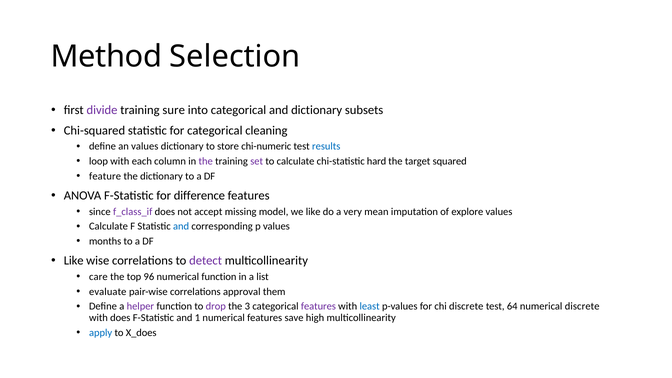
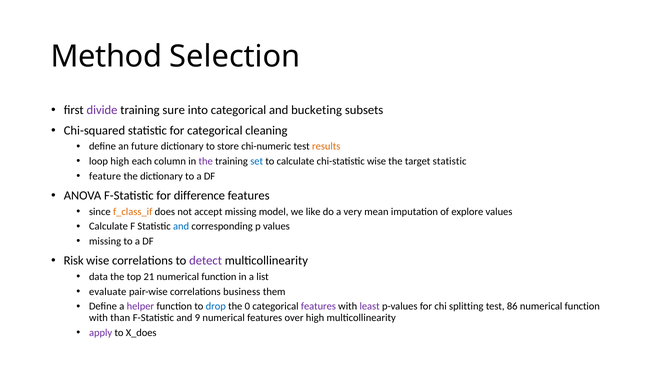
and dictionary: dictionary -> bucketing
an values: values -> future
results colour: blue -> orange
loop with: with -> high
set colour: purple -> blue
chi-statistic hard: hard -> wise
target squared: squared -> statistic
f_class_if colour: purple -> orange
months at (105, 241): months -> missing
Like at (74, 261): Like -> Risk
care: care -> data
96: 96 -> 21
approval: approval -> business
drop colour: purple -> blue
3: 3 -> 0
least colour: blue -> purple
chi discrete: discrete -> splitting
64: 64 -> 86
discrete at (582, 306): discrete -> function
with does: does -> than
1: 1 -> 9
save: save -> over
apply colour: blue -> purple
